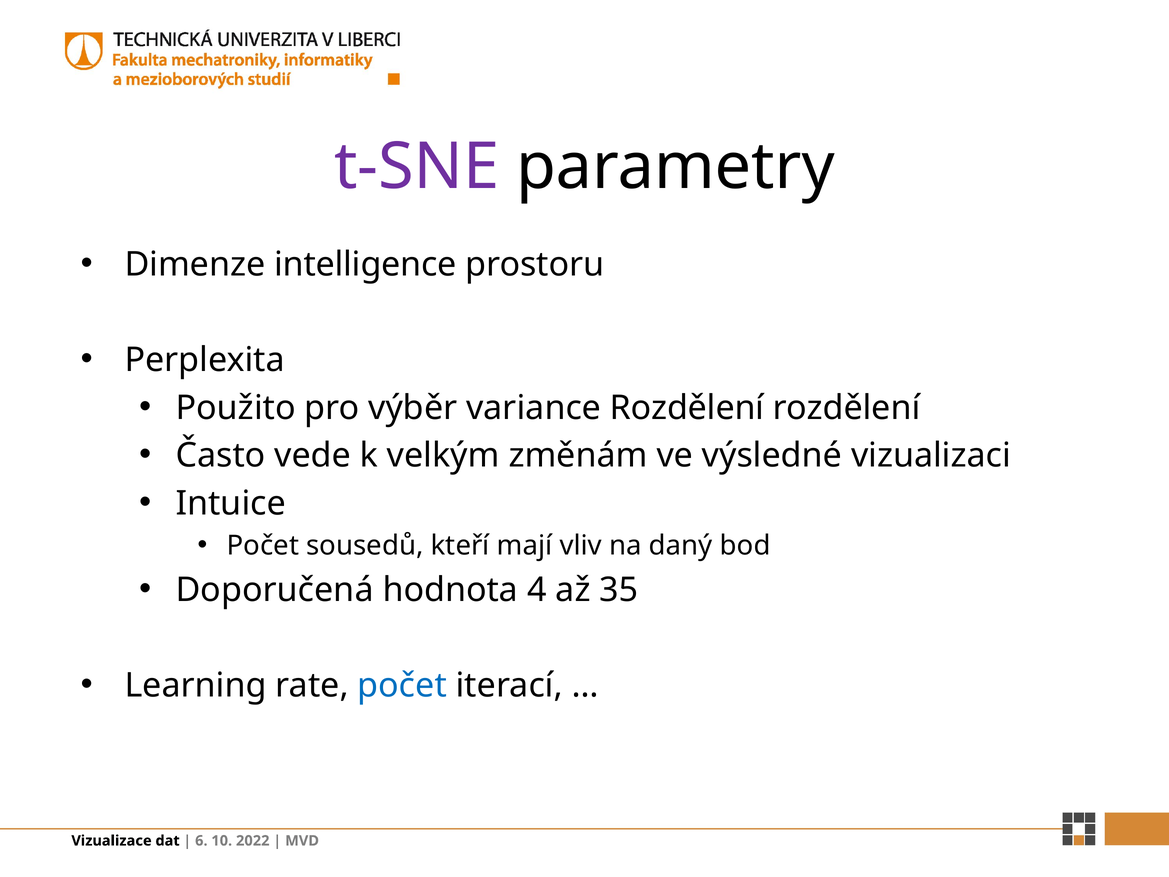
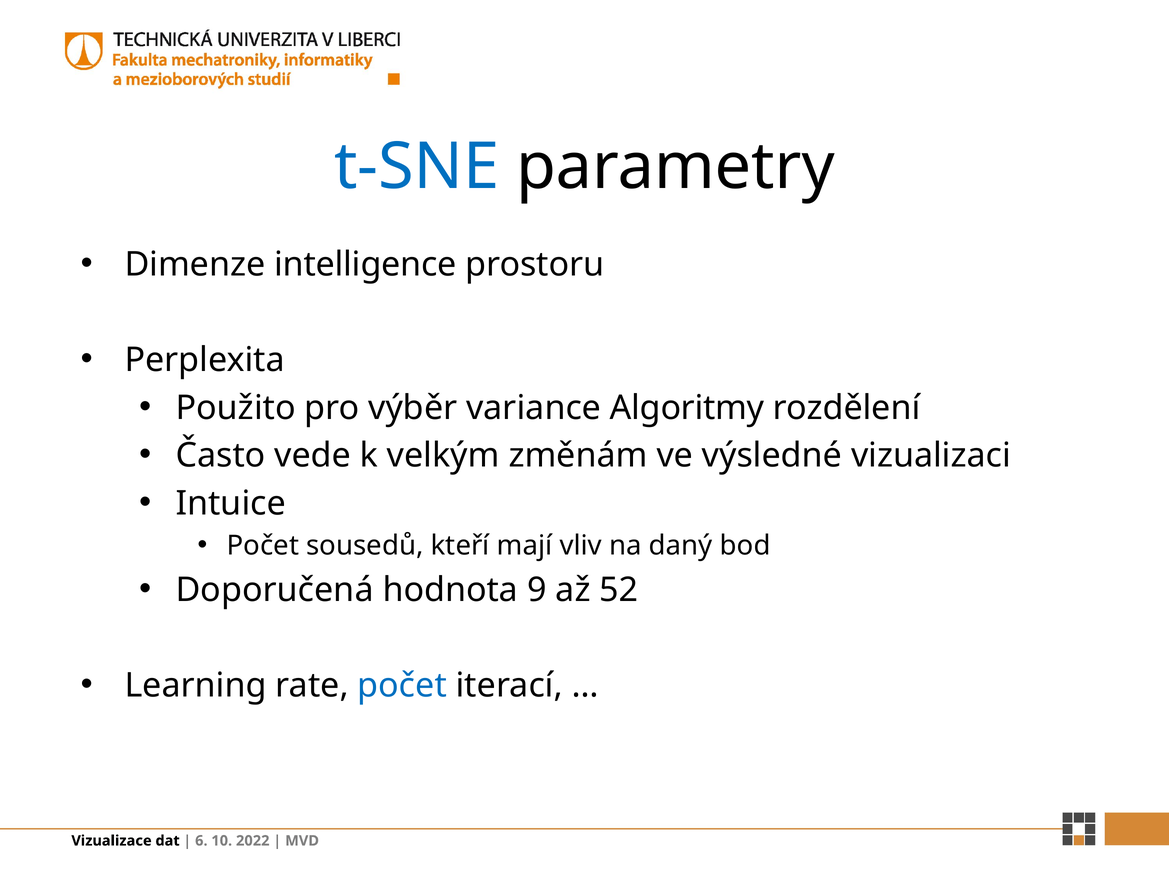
t-SNE colour: purple -> blue
variance Rozdělení: Rozdělení -> Algoritmy
4: 4 -> 9
35: 35 -> 52
